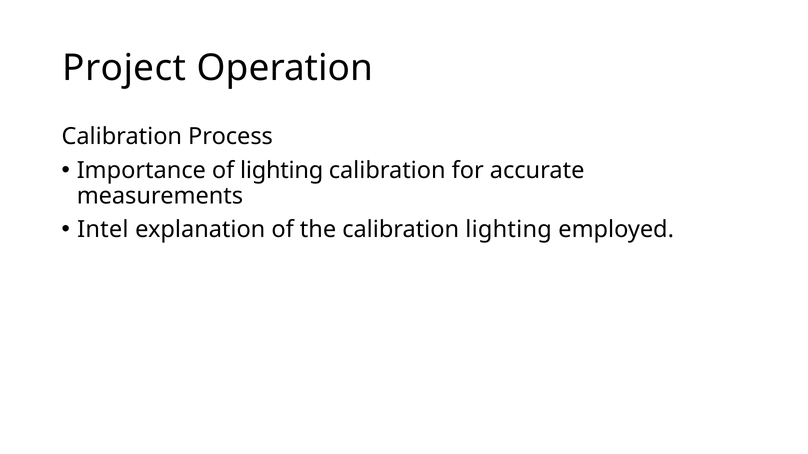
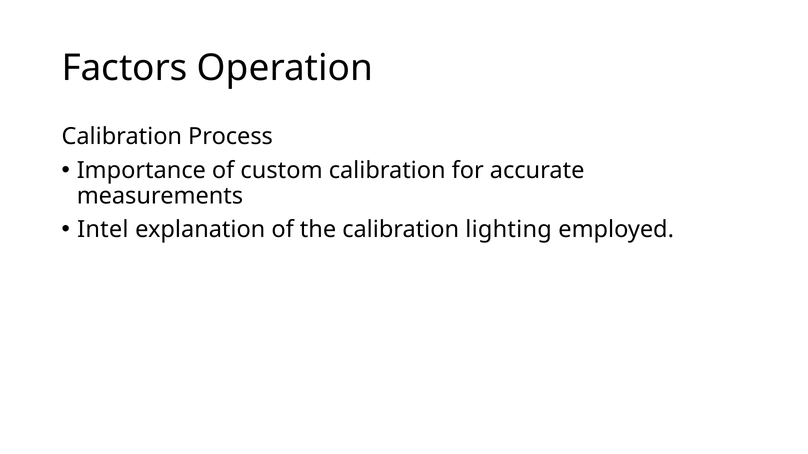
Project: Project -> Factors
of lighting: lighting -> custom
